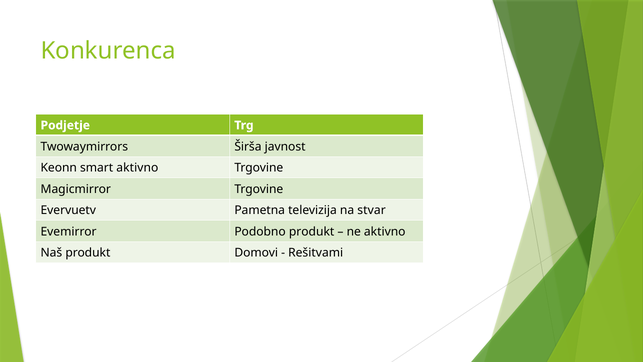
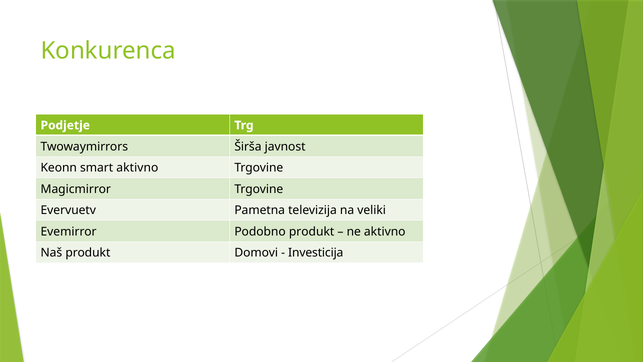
stvar: stvar -> veliki
Rešitvami: Rešitvami -> Investicija
